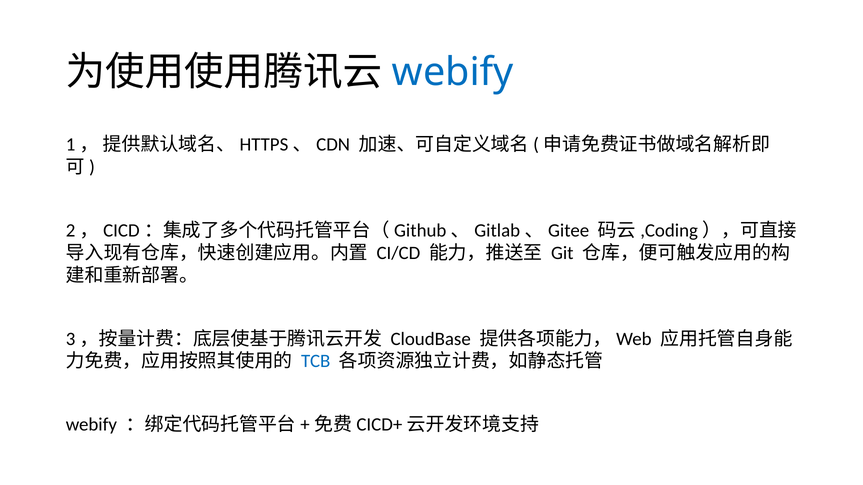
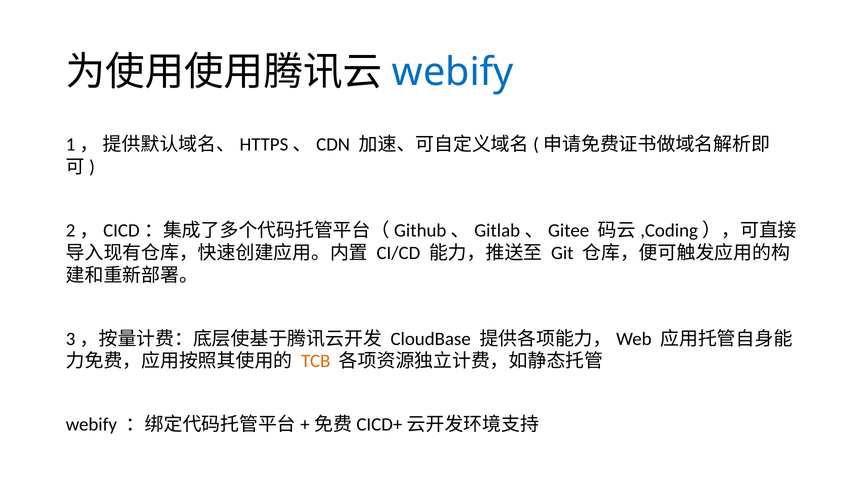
TCB colour: blue -> orange
